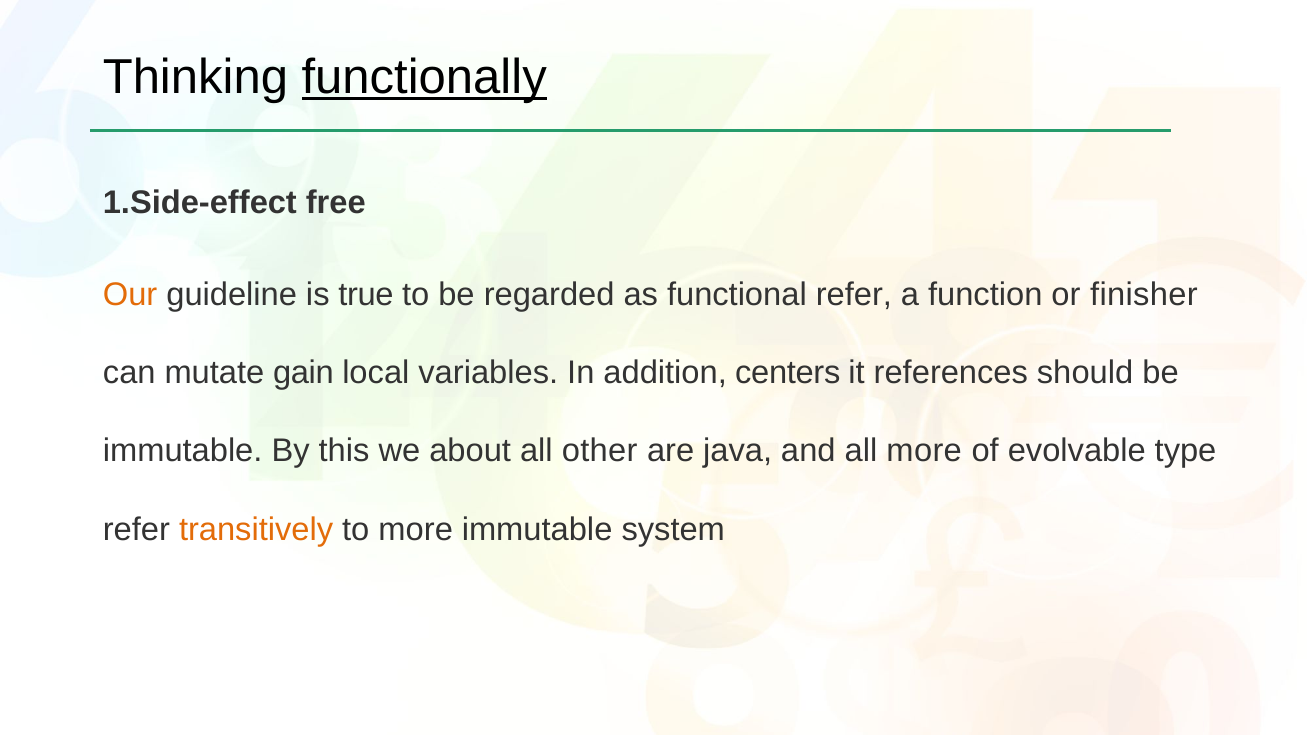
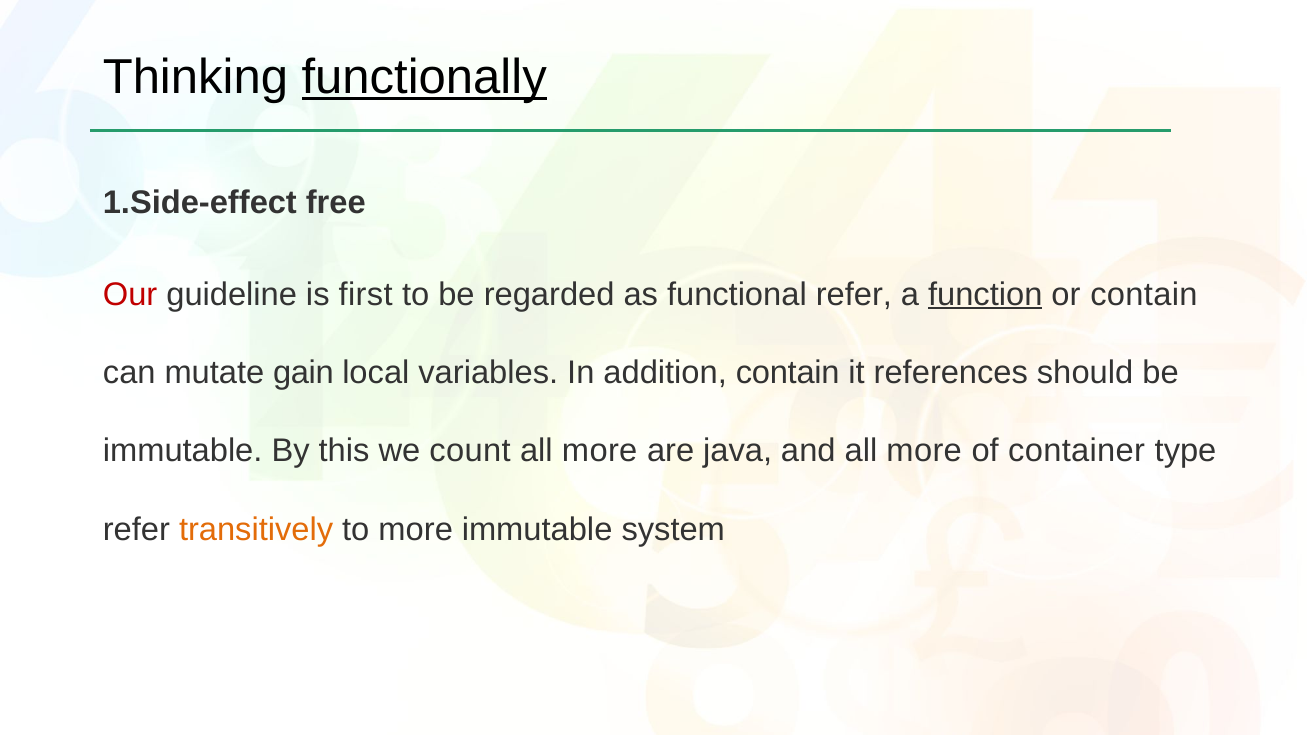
Our colour: orange -> red
true: true -> first
function underline: none -> present
or finisher: finisher -> contain
addition centers: centers -> contain
about: about -> count
other at (600, 451): other -> more
evolvable: evolvable -> container
